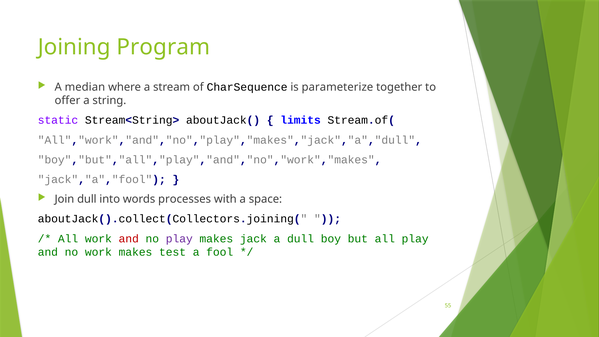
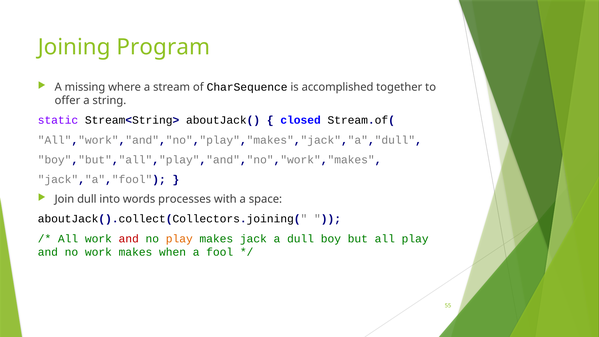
median: median -> missing
parameterize: parameterize -> accomplished
limits: limits -> closed
play at (179, 239) colour: purple -> orange
test: test -> when
